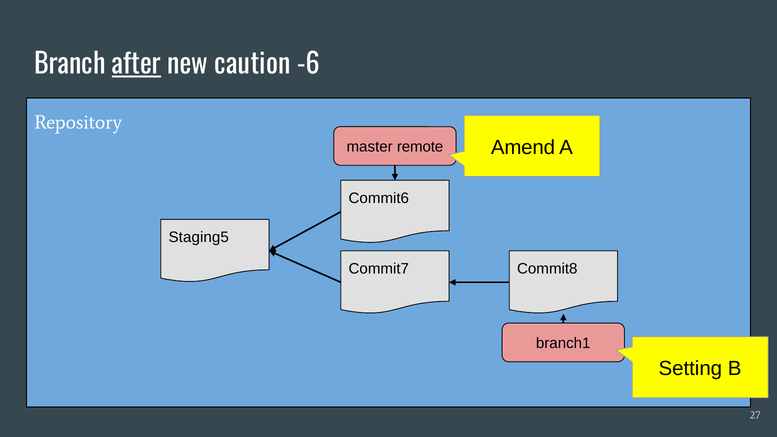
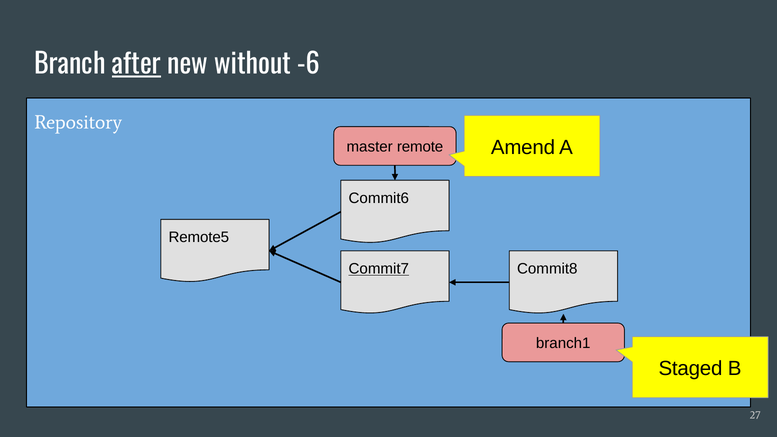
caution: caution -> without
Staging5: Staging5 -> Remote5
Commit7 underline: none -> present
Setting: Setting -> Staged
